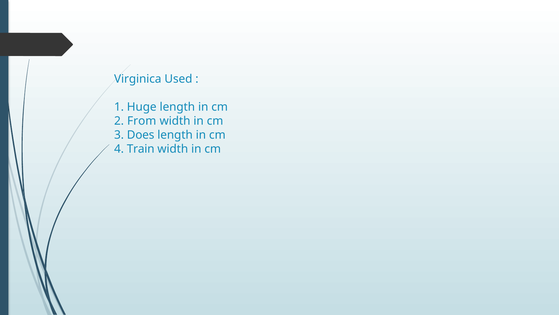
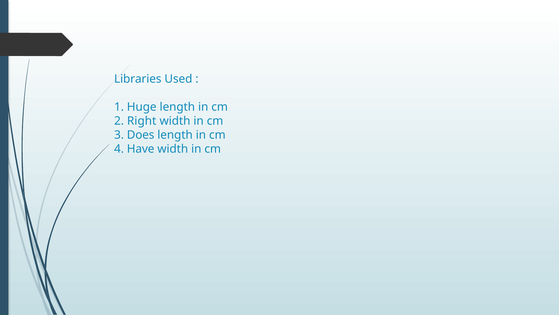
Virginica: Virginica -> Libraries
From: From -> Right
Train: Train -> Have
